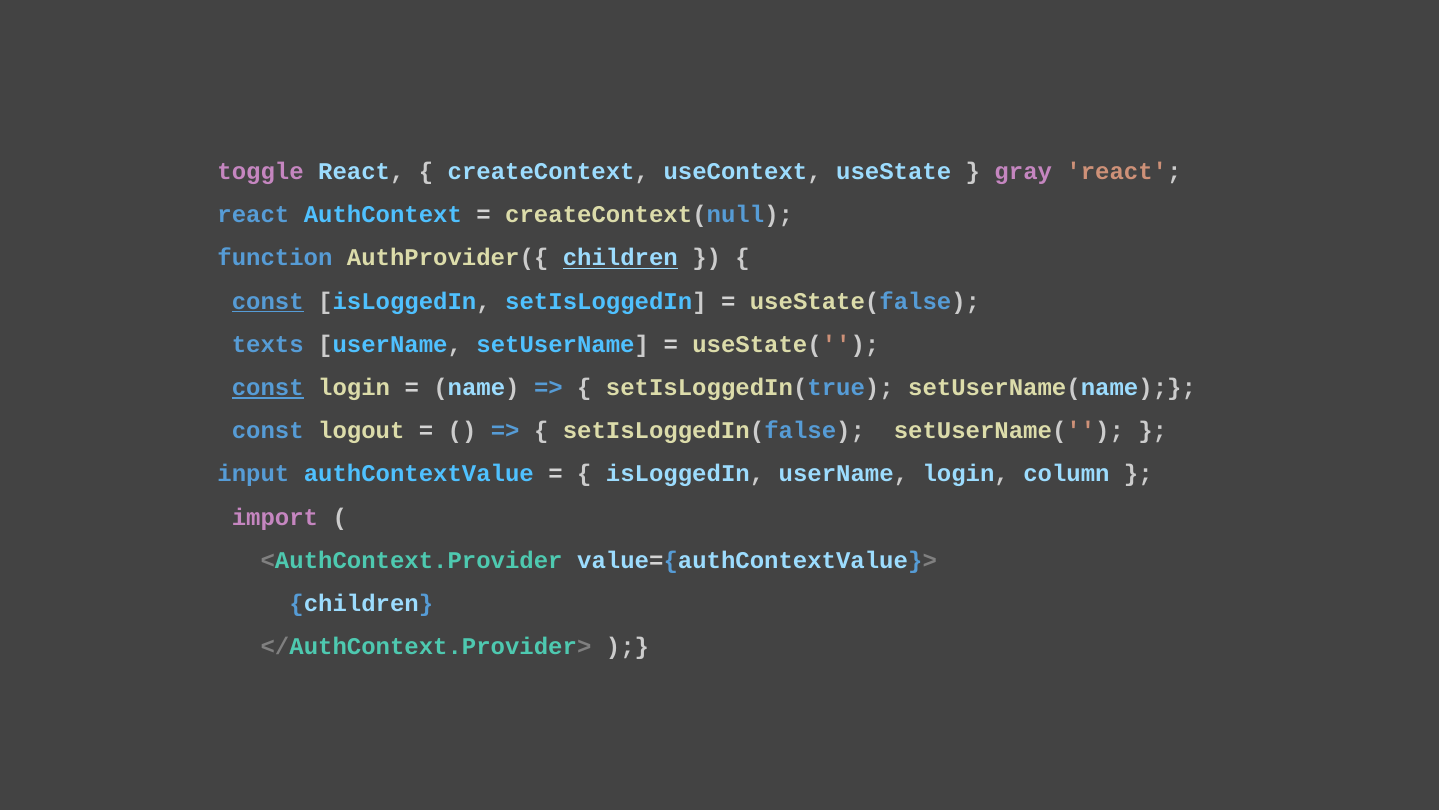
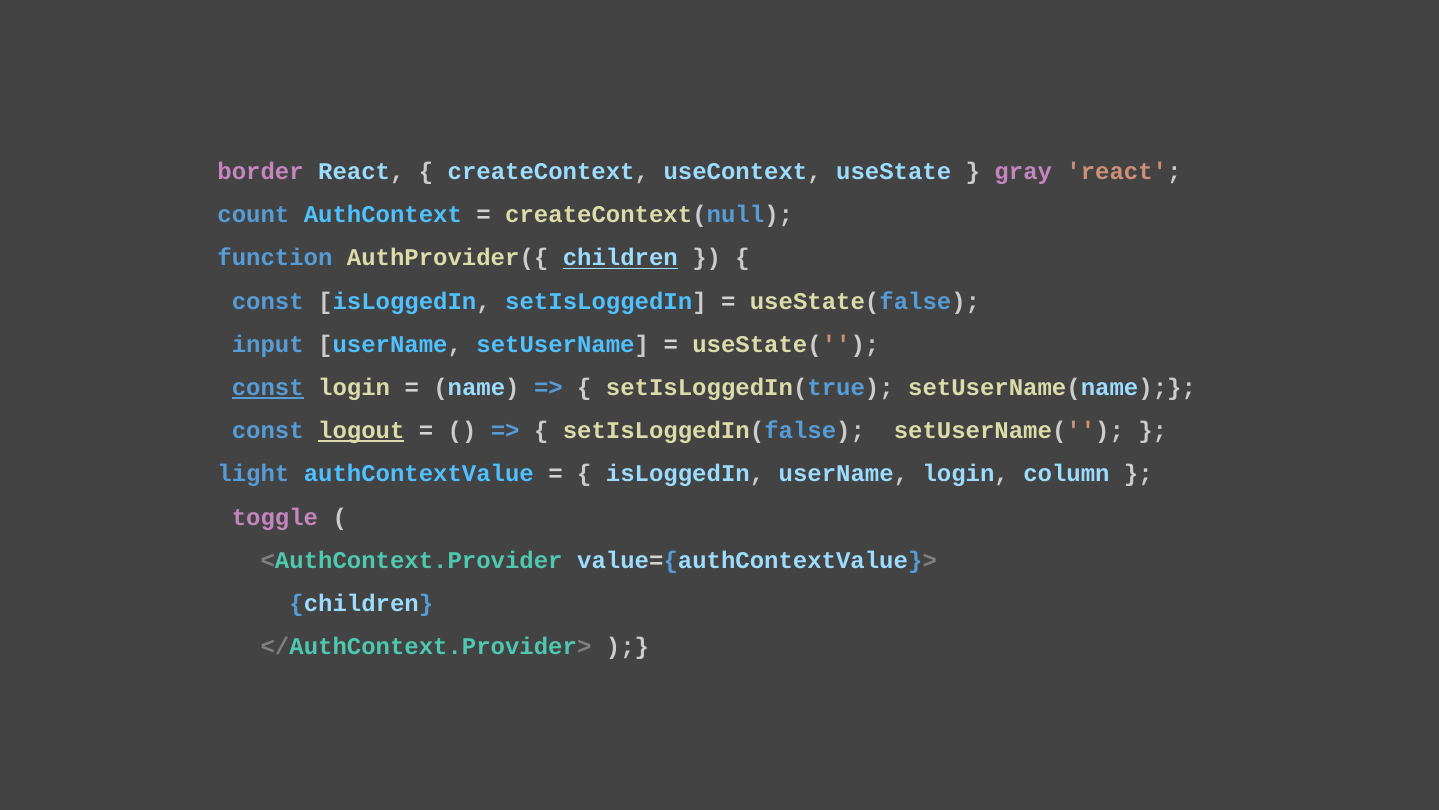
toggle: toggle -> border
react at (253, 215): react -> count
const at (268, 301) underline: present -> none
texts: texts -> input
logout underline: none -> present
input: input -> light
import: import -> toggle
